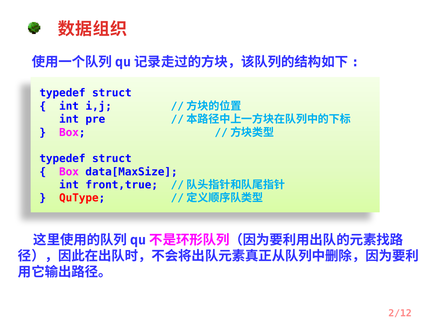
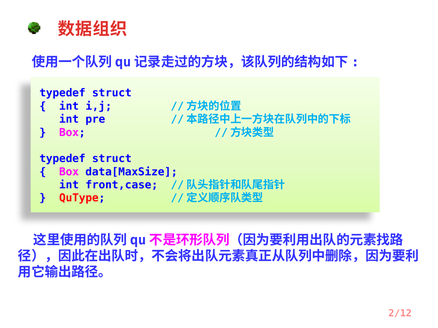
front,true: front,true -> front,case
